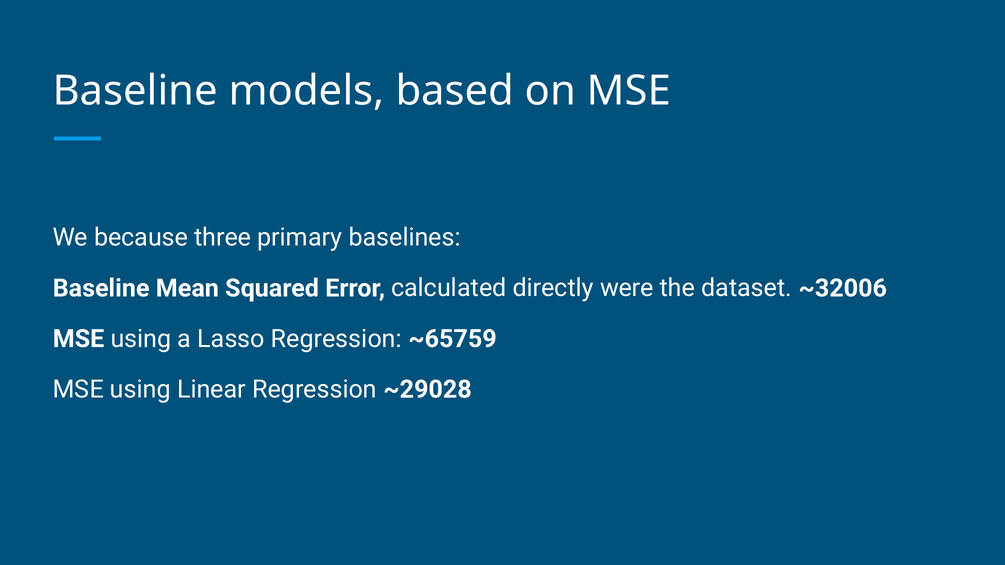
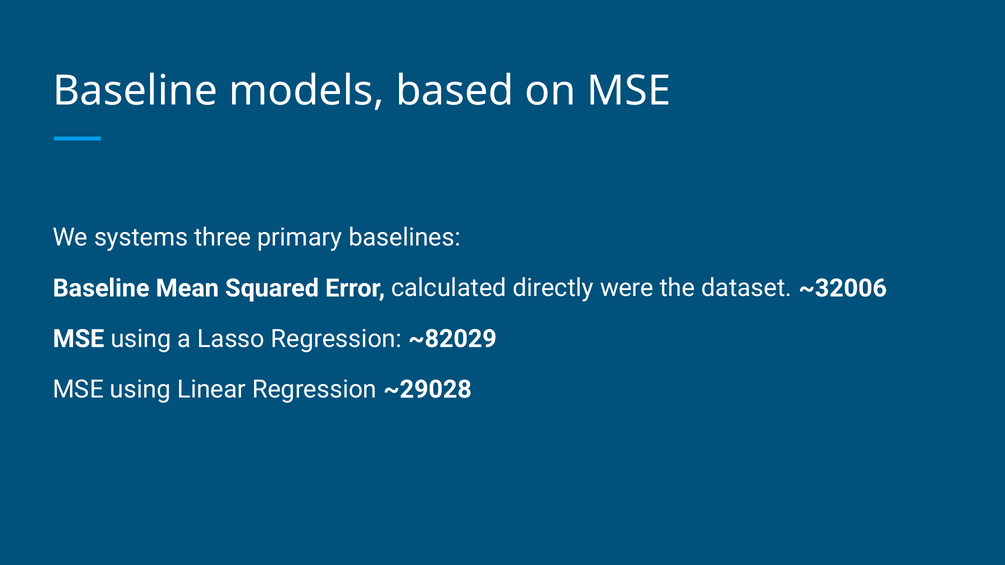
because: because -> systems
~65759: ~65759 -> ~82029
